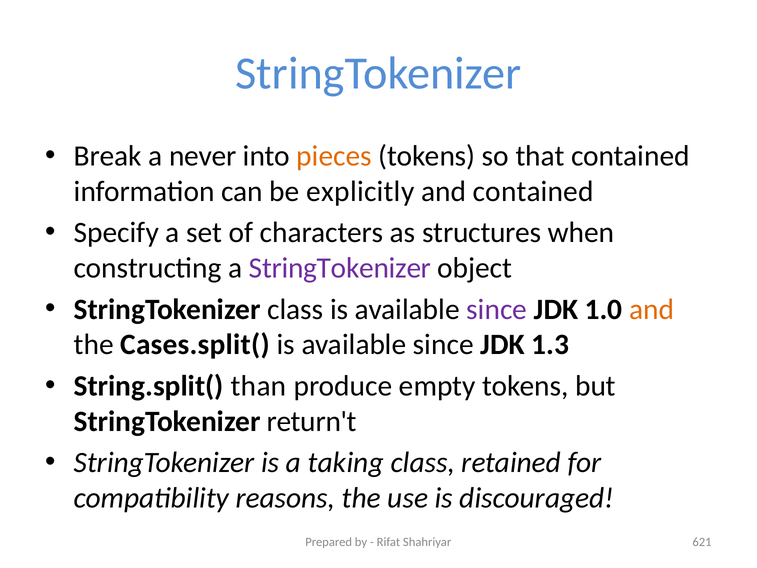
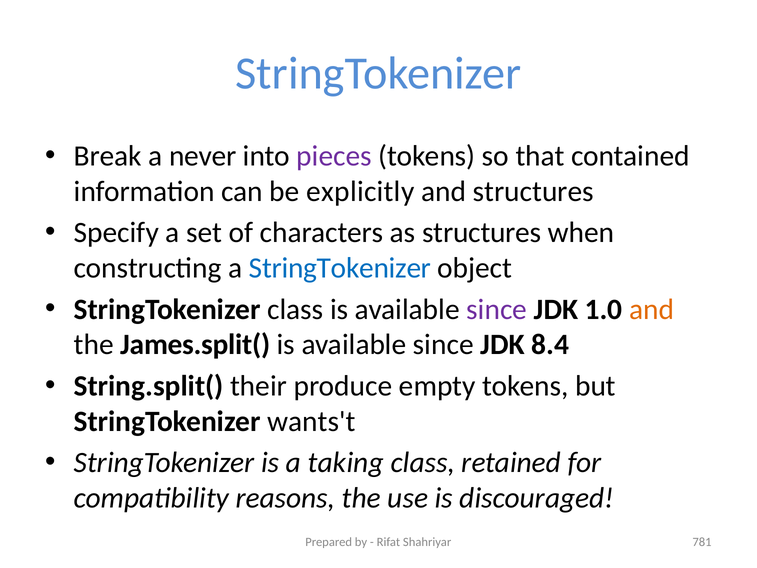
pieces colour: orange -> purple
and contained: contained -> structures
StringTokenizer at (340, 268) colour: purple -> blue
Cases.split(: Cases.split( -> James.split(
1.3: 1.3 -> 8.4
than: than -> their
return't: return't -> wants't
621: 621 -> 781
